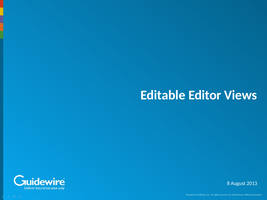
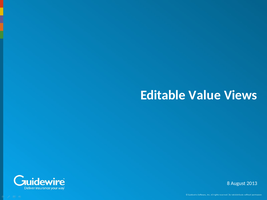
Editor: Editor -> Value
